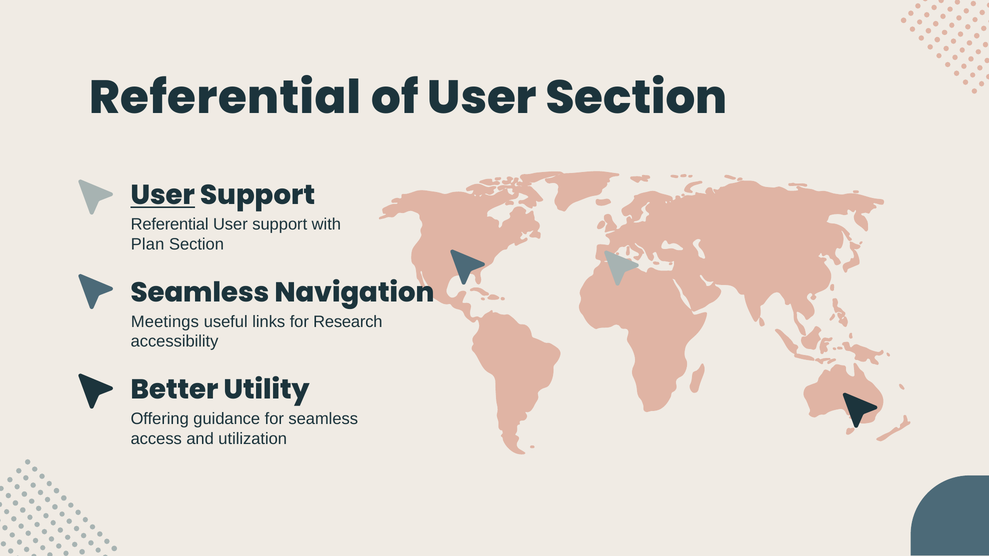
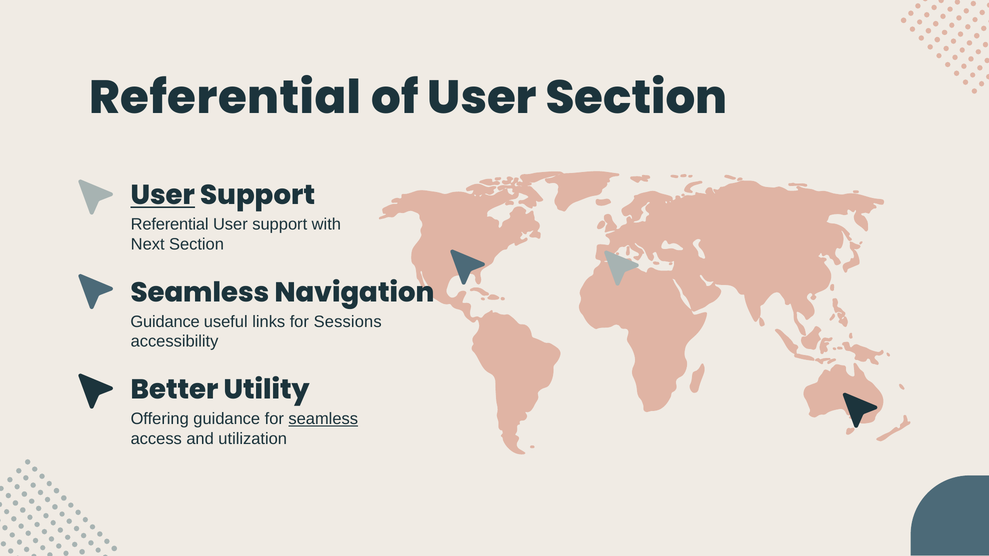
Plan: Plan -> Next
Meetings at (165, 322): Meetings -> Guidance
Research: Research -> Sessions
seamless at (323, 419) underline: none -> present
